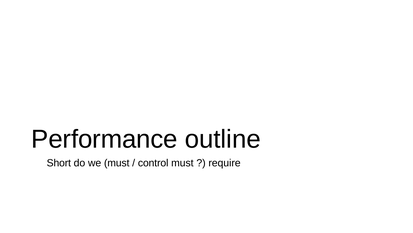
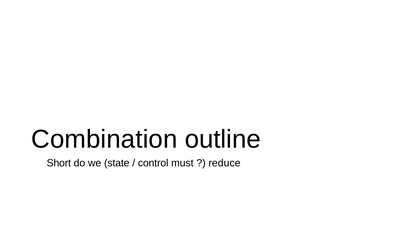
Performance: Performance -> Combination
we must: must -> state
require: require -> reduce
